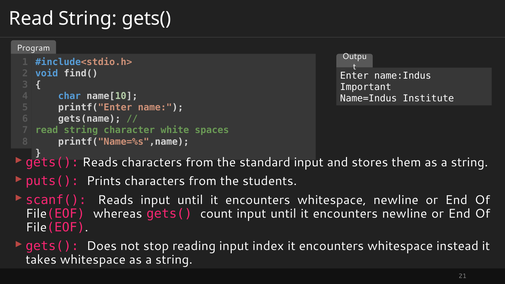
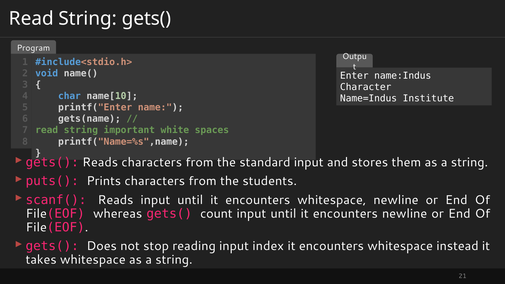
find(: find( -> name(
Important: Important -> Character
character: character -> important
